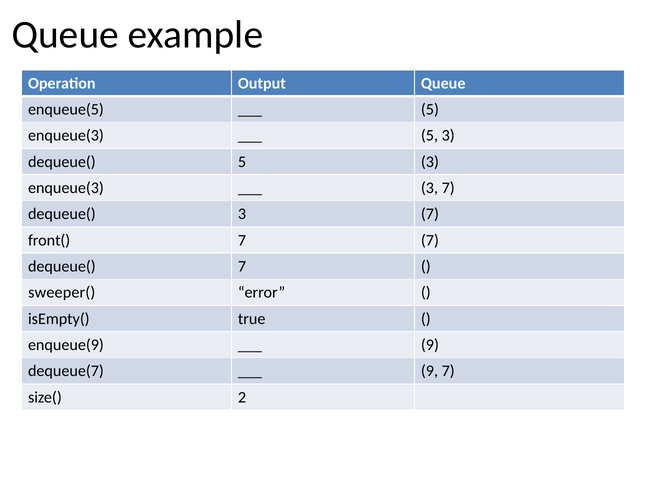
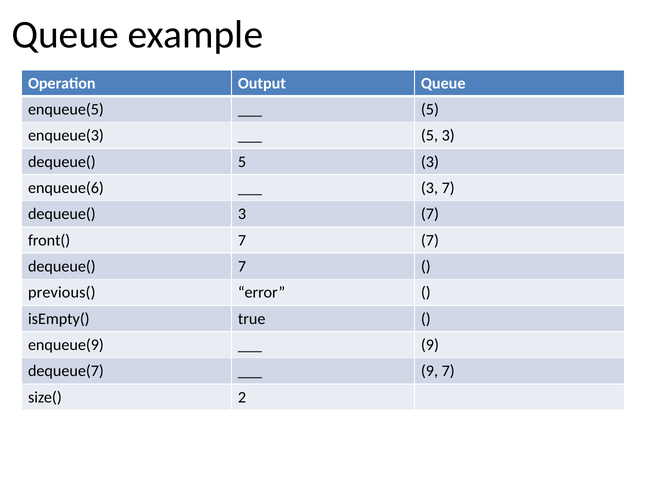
enqueue(3 at (66, 188): enqueue(3 -> enqueue(6
sweeper(: sweeper( -> previous(
